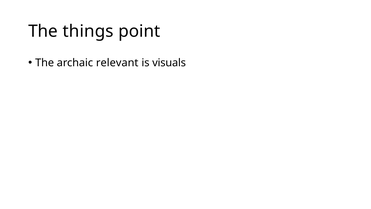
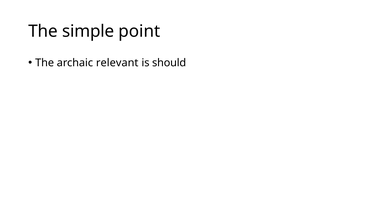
things: things -> simple
visuals: visuals -> should
